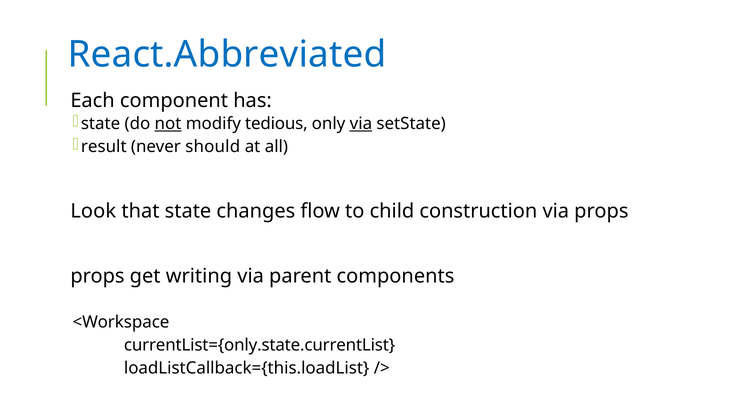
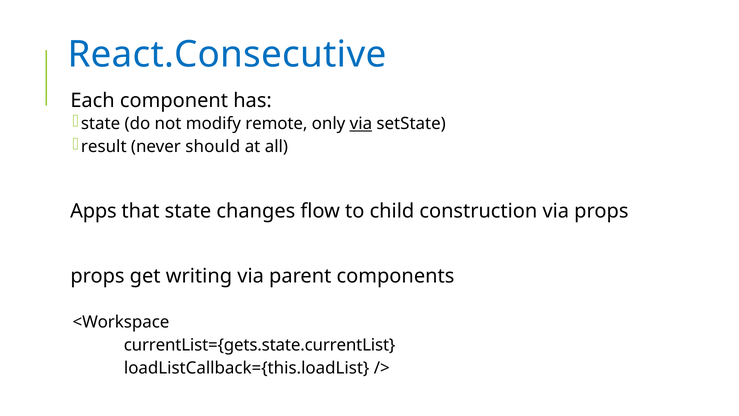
React.Abbreviated: React.Abbreviated -> React.Consecutive
not underline: present -> none
tedious: tedious -> remote
Look: Look -> Apps
currentList={only.state.currentList: currentList={only.state.currentList -> currentList={gets.state.currentList
